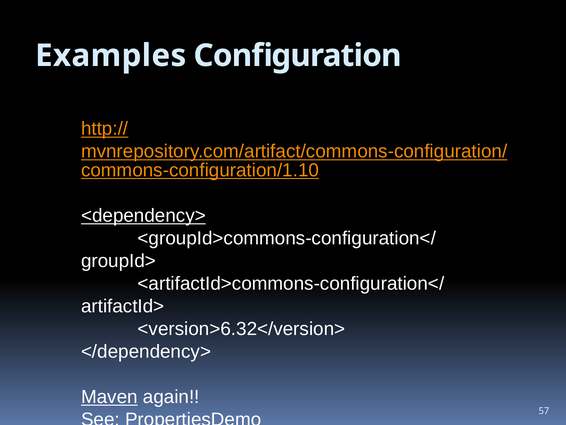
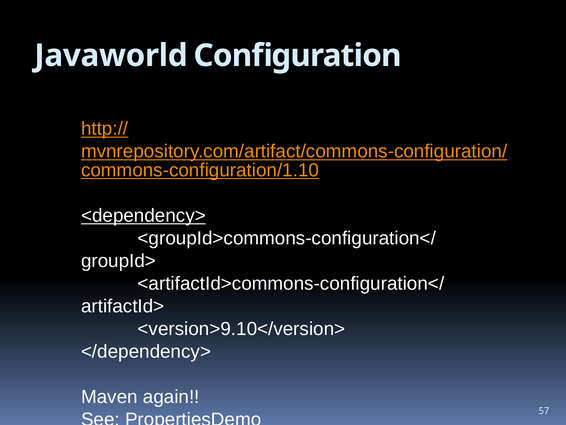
Examples: Examples -> Javaworld
<version>6.32</version>: <version>6.32</version> -> <version>9.10</version>
Maven underline: present -> none
